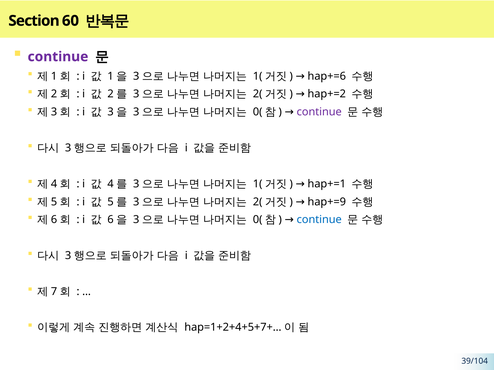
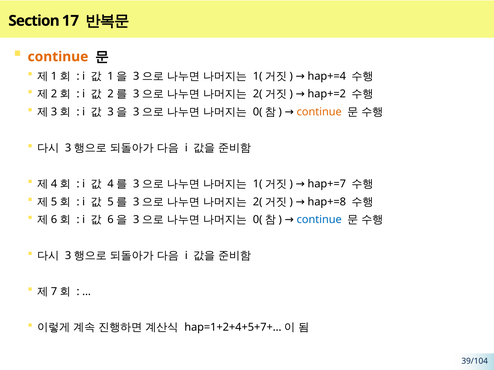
60: 60 -> 17
continue at (58, 57) colour: purple -> orange
hap+=6: hap+=6 -> hap+=4
continue at (319, 112) colour: purple -> orange
hap+=1: hap+=1 -> hap+=7
hap+=9: hap+=9 -> hap+=8
